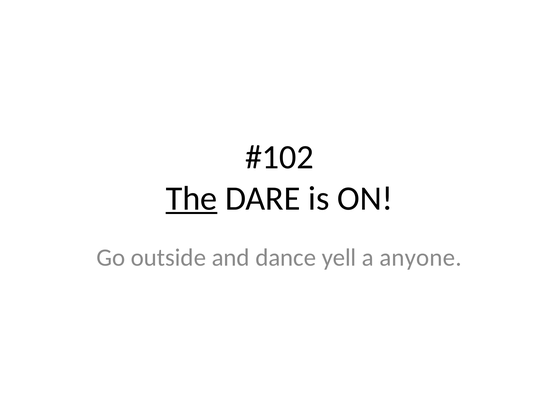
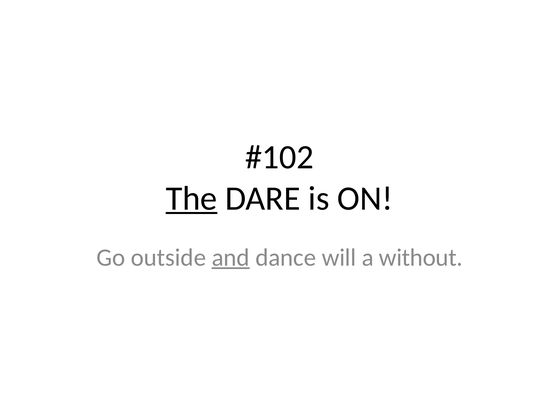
and underline: none -> present
yell: yell -> will
anyone: anyone -> without
